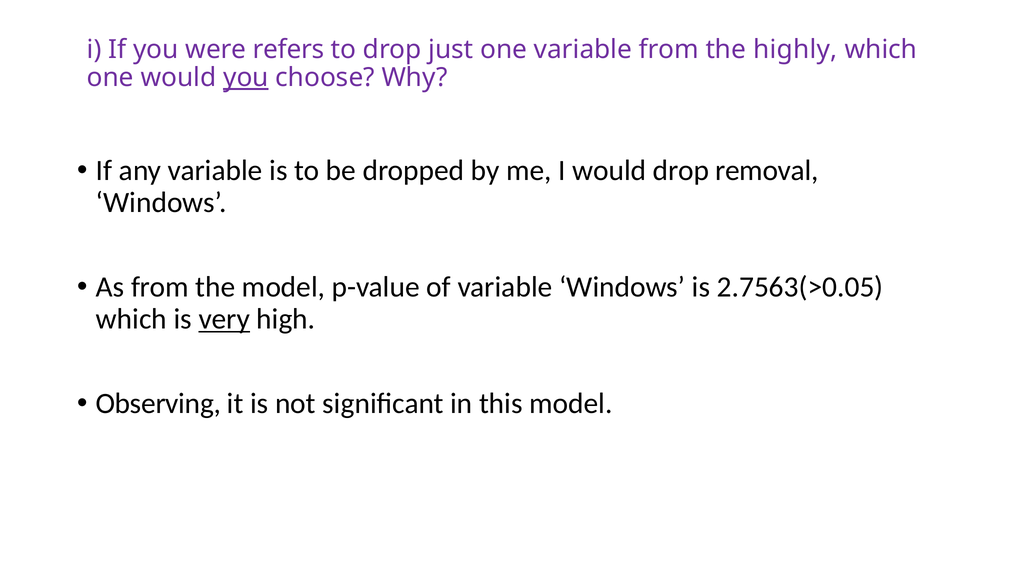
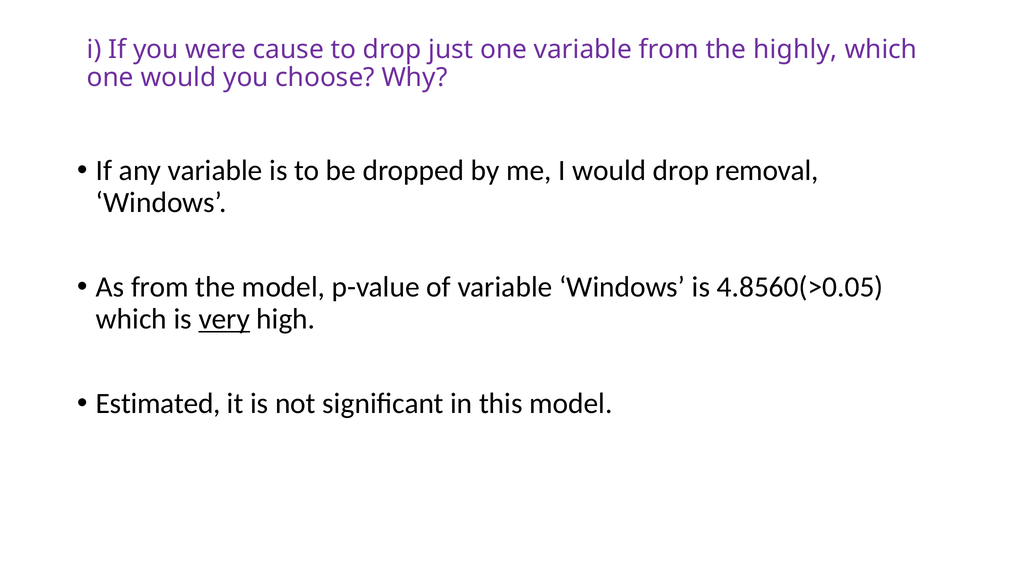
refers: refers -> cause
you at (246, 78) underline: present -> none
2.7563(>0.05: 2.7563(>0.05 -> 4.8560(>0.05
Observing: Observing -> Estimated
